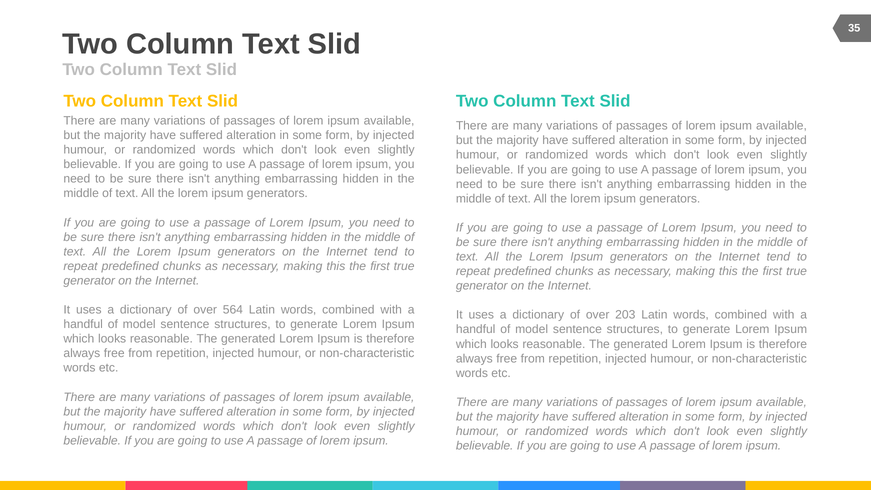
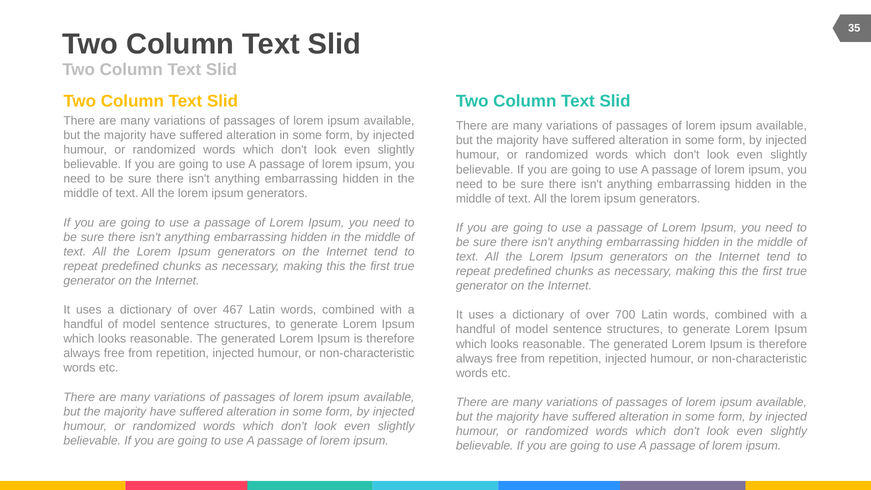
564: 564 -> 467
203: 203 -> 700
